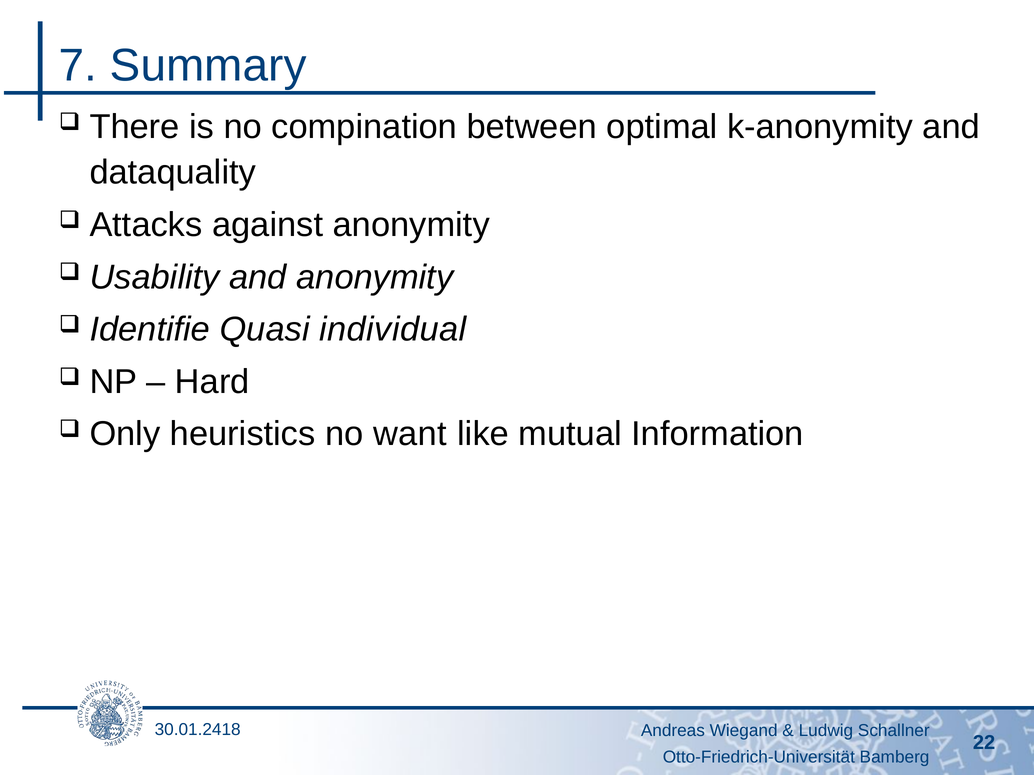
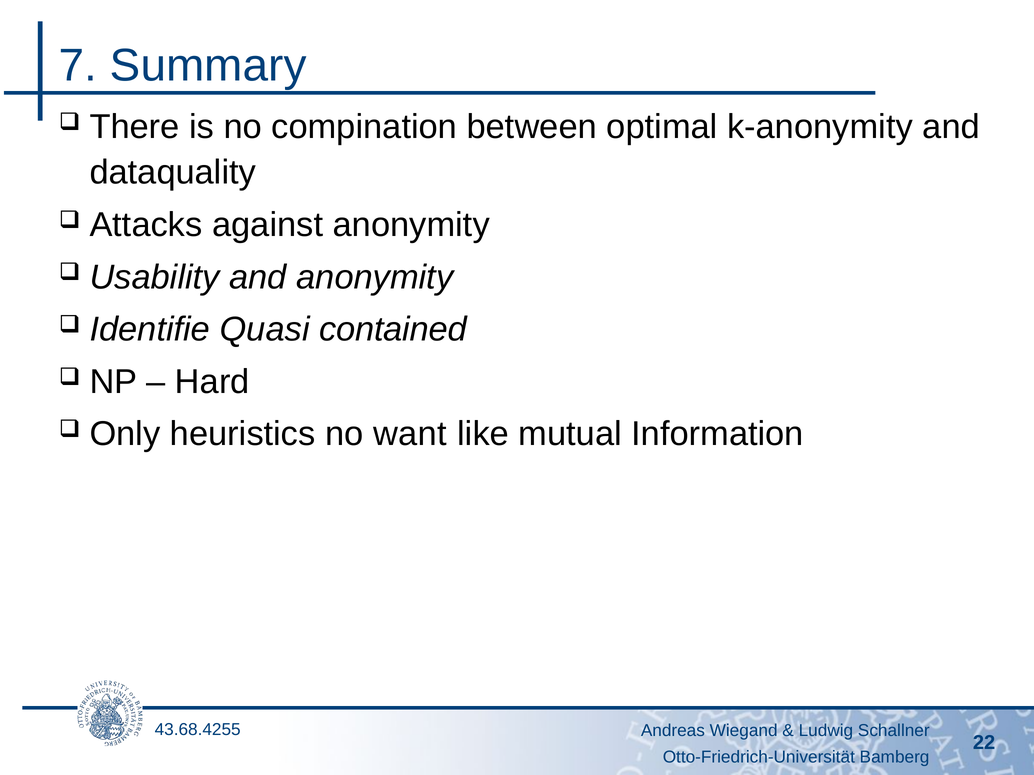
individual: individual -> contained
30.01.2418: 30.01.2418 -> 43.68.4255
